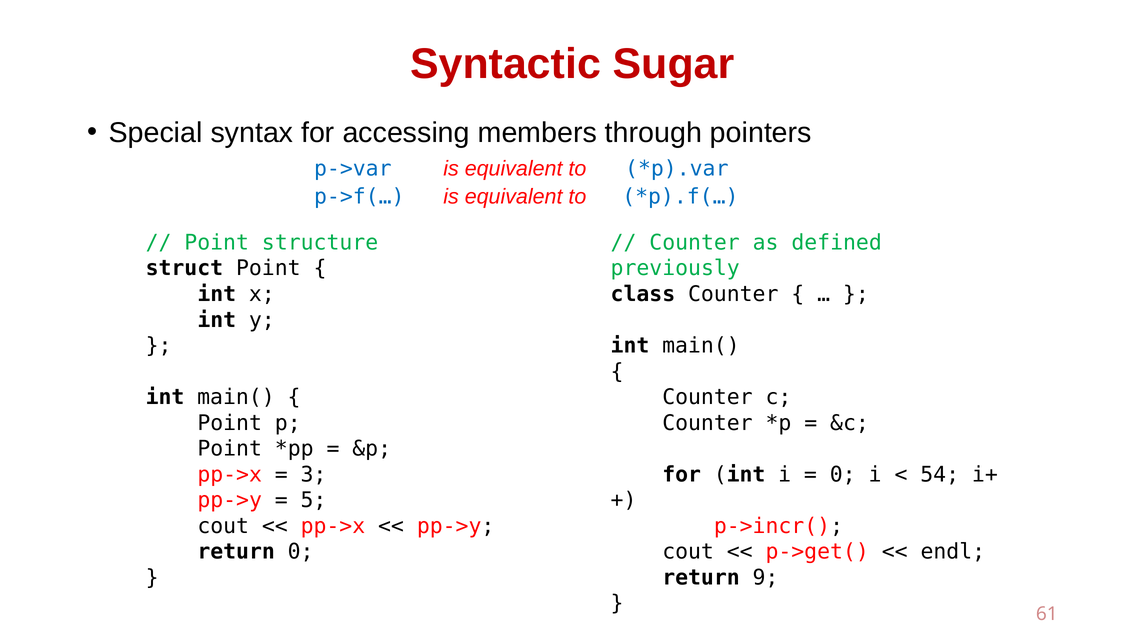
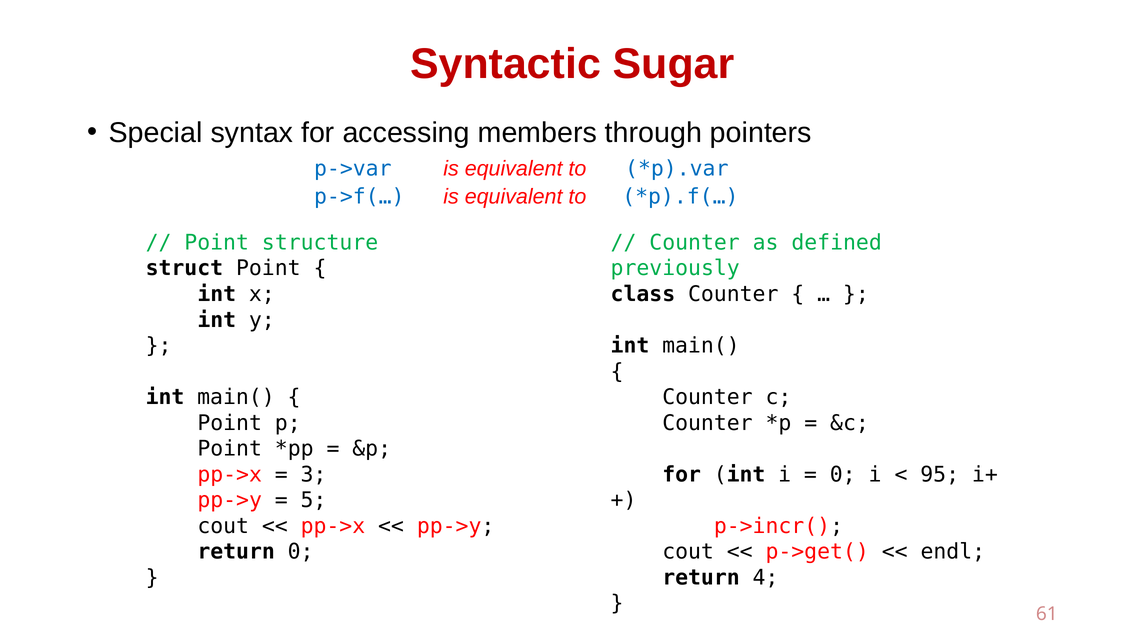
54: 54 -> 95
9: 9 -> 4
